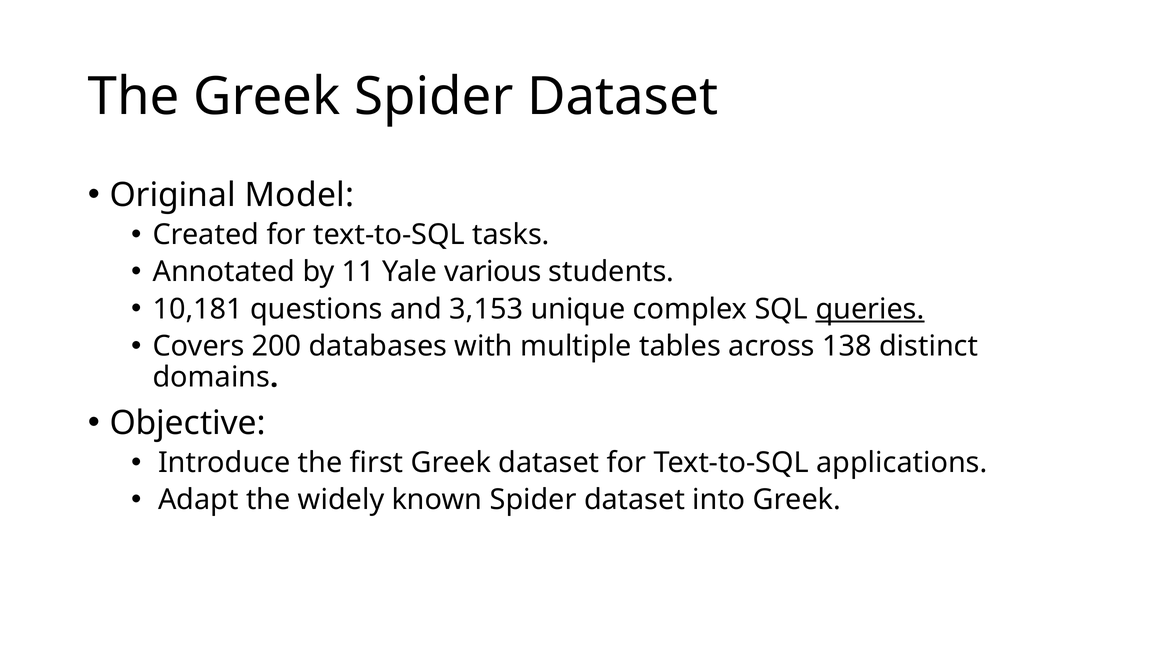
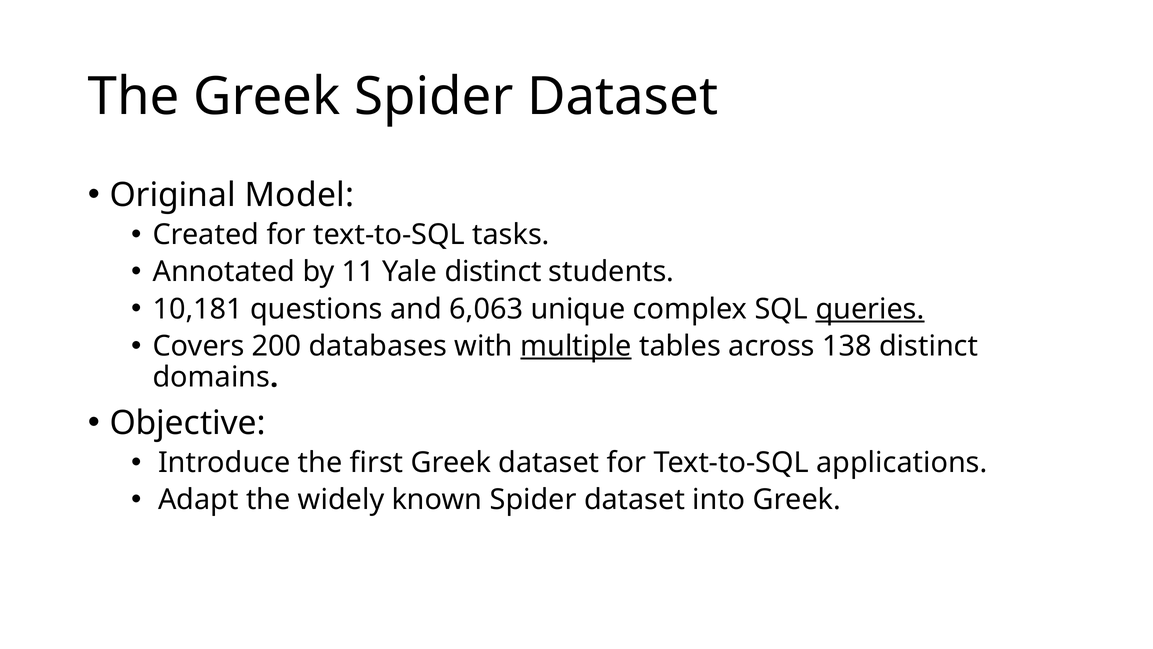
Yale various: various -> distinct
3,153: 3,153 -> 6,063
multiple underline: none -> present
